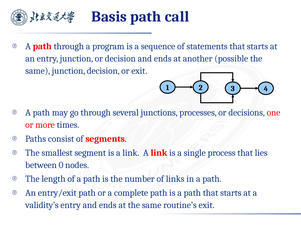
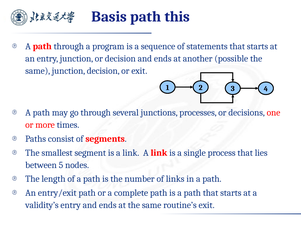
call: call -> this
0: 0 -> 5
